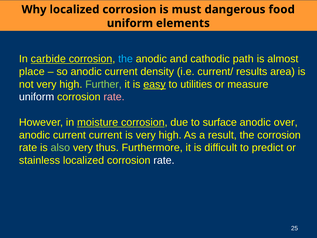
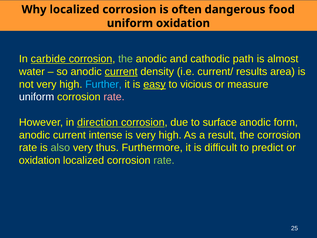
must: must -> often
uniform elements: elements -> oxidation
the at (126, 59) colour: light blue -> light green
place: place -> water
current at (121, 72) underline: none -> present
Further colour: light green -> light blue
utilities: utilities -> vicious
moisture: moisture -> direction
over: over -> form
current current: current -> intense
stainless at (40, 160): stainless -> oxidation
rate at (164, 160) colour: white -> light green
